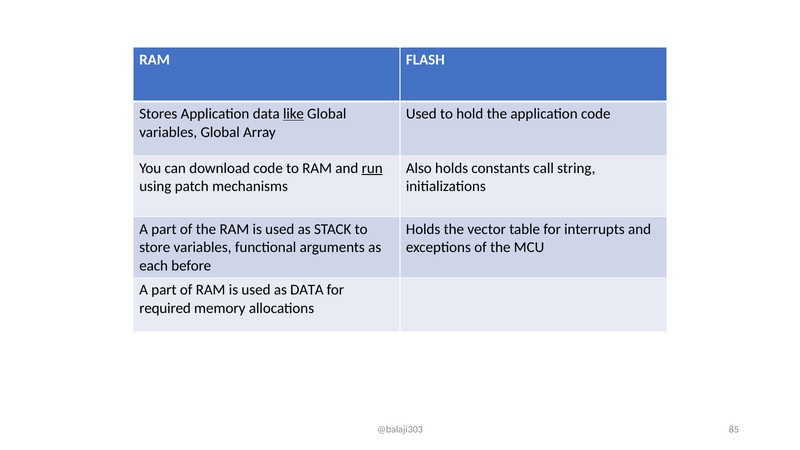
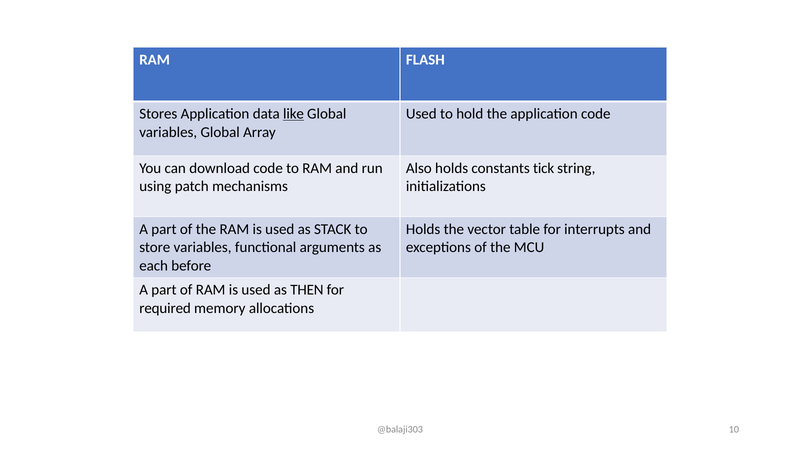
run underline: present -> none
call: call -> tick
as DATA: DATA -> THEN
85: 85 -> 10
